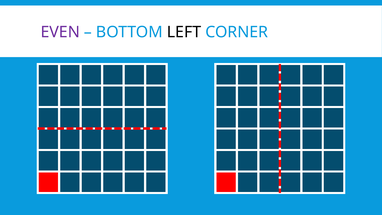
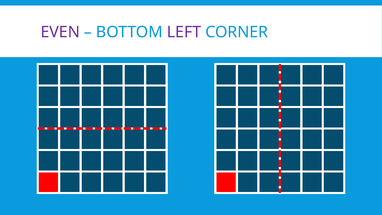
LEFT colour: black -> purple
